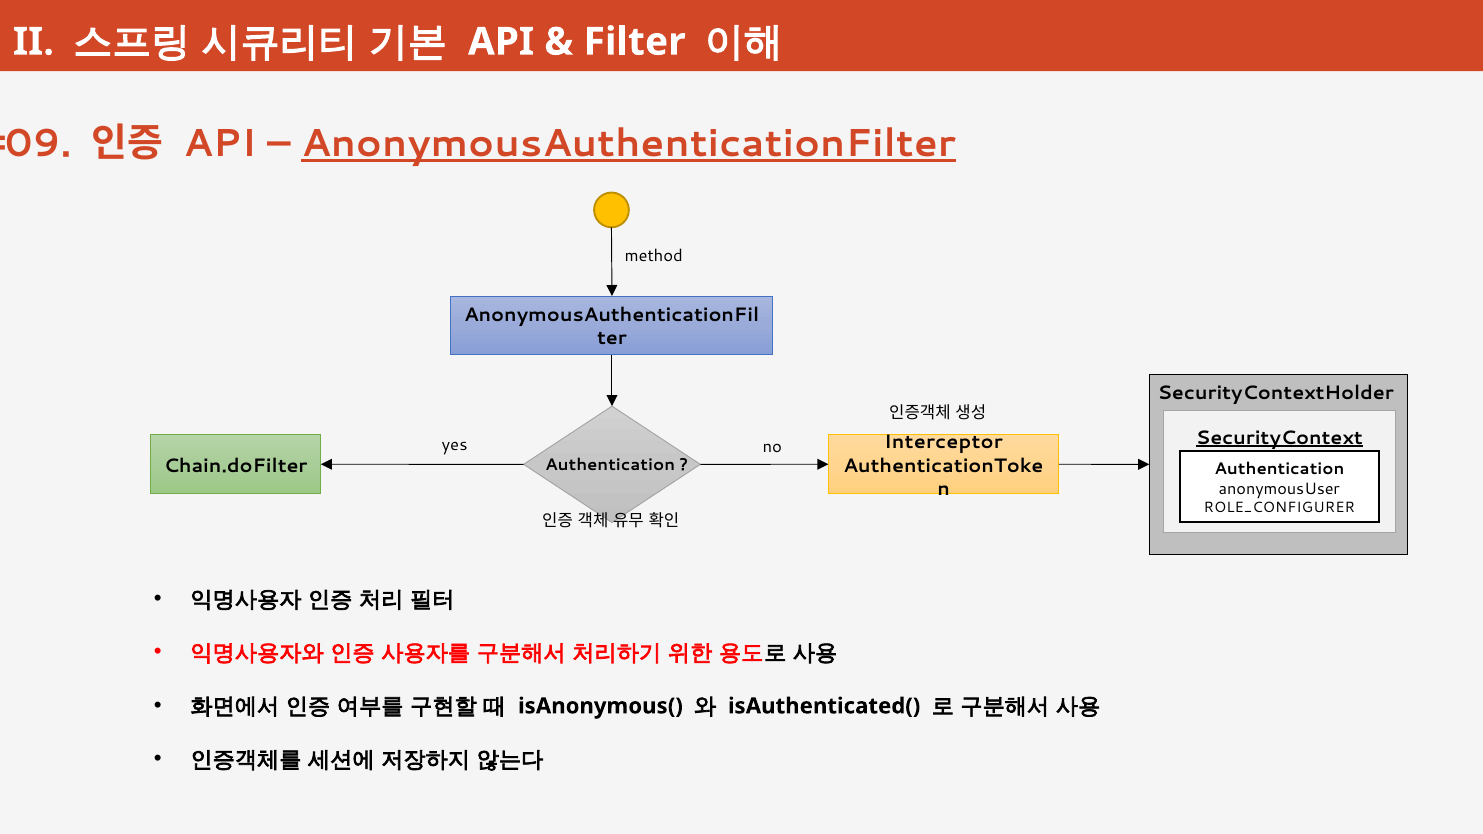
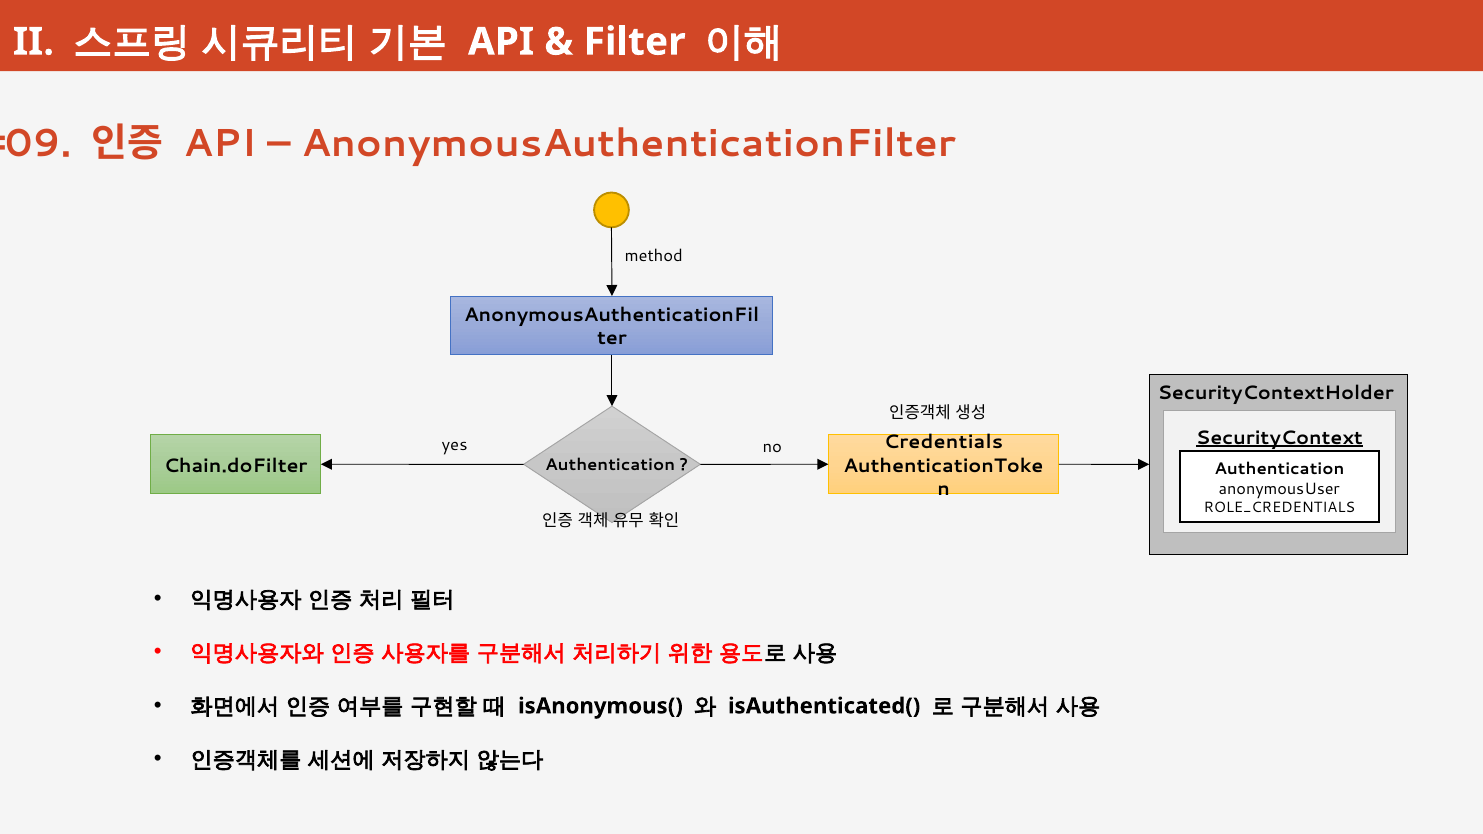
AnonymousAuthenticationFilter underline: present -> none
Interceptor: Interceptor -> Credentials
ROLE_CONFIGURER: ROLE_CONFIGURER -> ROLE_CREDENTIALS
